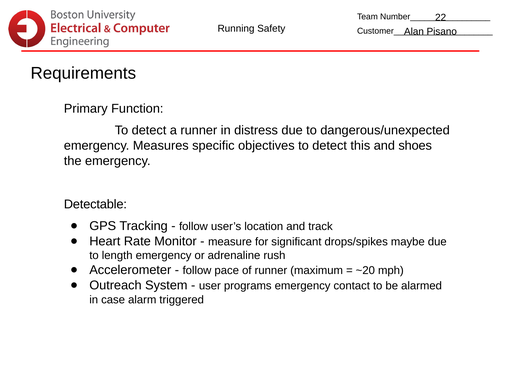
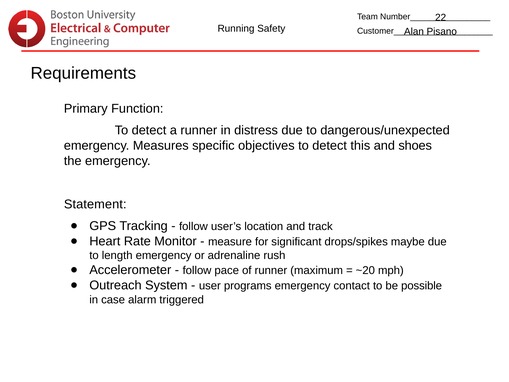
Detectable: Detectable -> Statement
alarmed: alarmed -> possible
